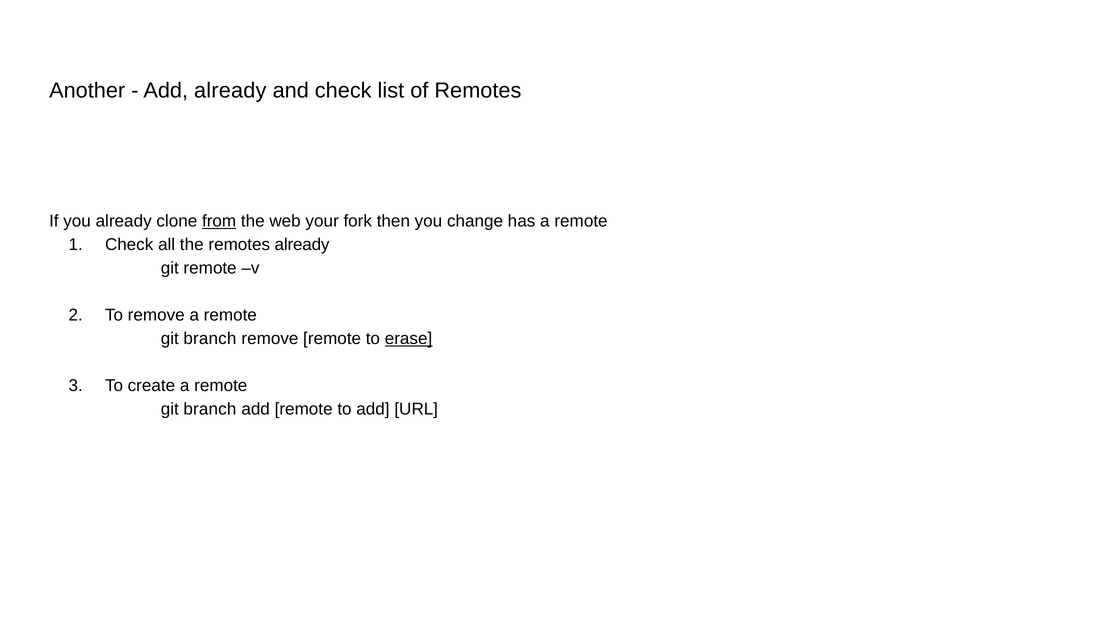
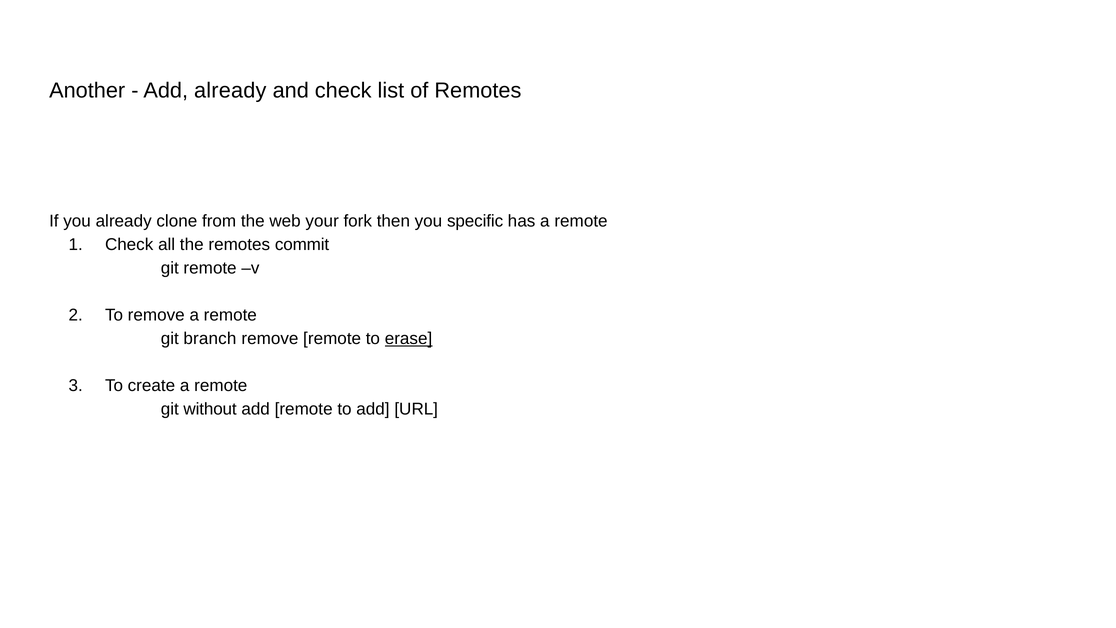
from underline: present -> none
change: change -> specific
remotes already: already -> commit
branch at (210, 409): branch -> without
